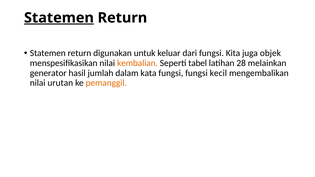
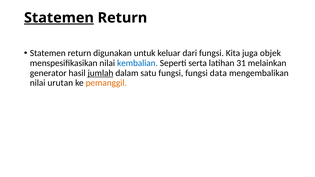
kembalian colour: orange -> blue
tabel: tabel -> serta
28: 28 -> 31
jumlah underline: none -> present
kata: kata -> satu
kecil: kecil -> data
